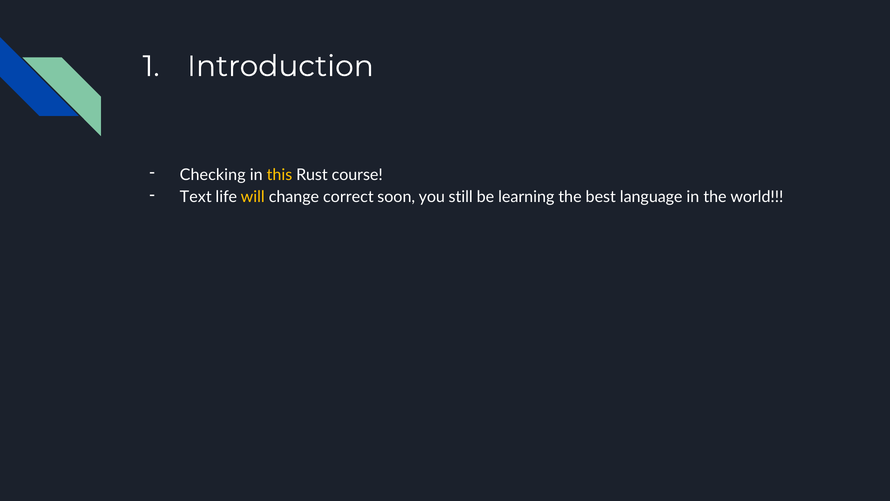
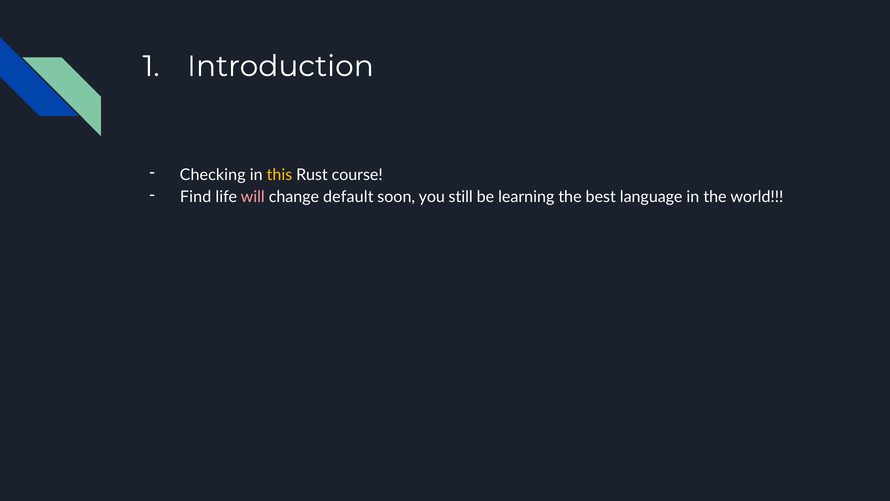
Text: Text -> Find
will colour: yellow -> pink
correct: correct -> default
